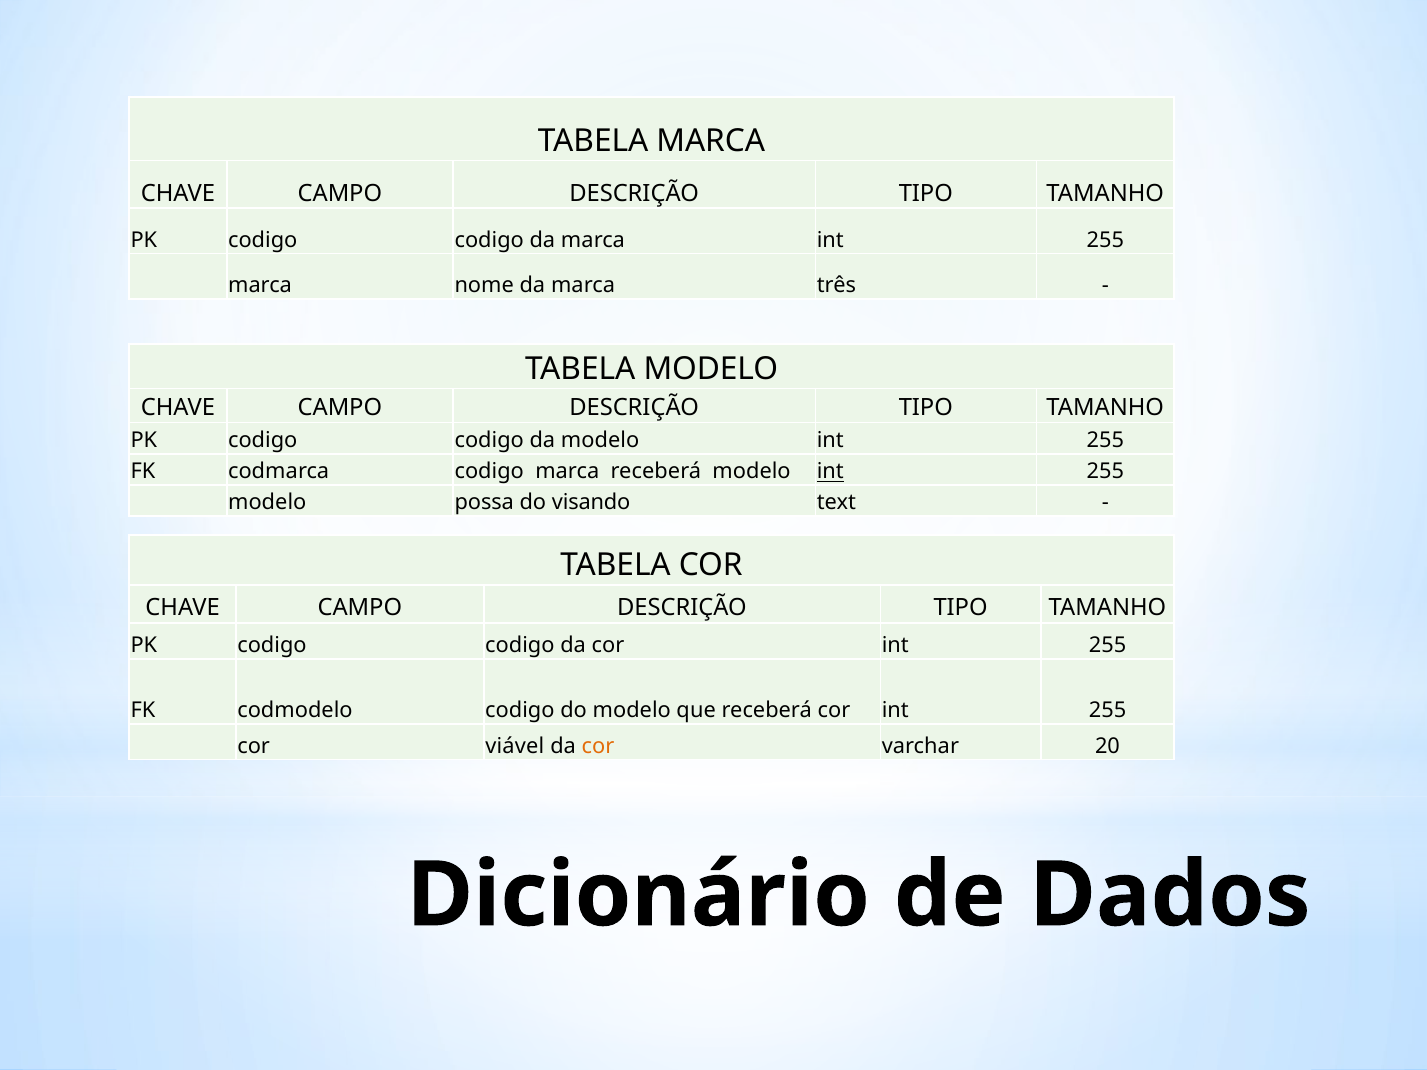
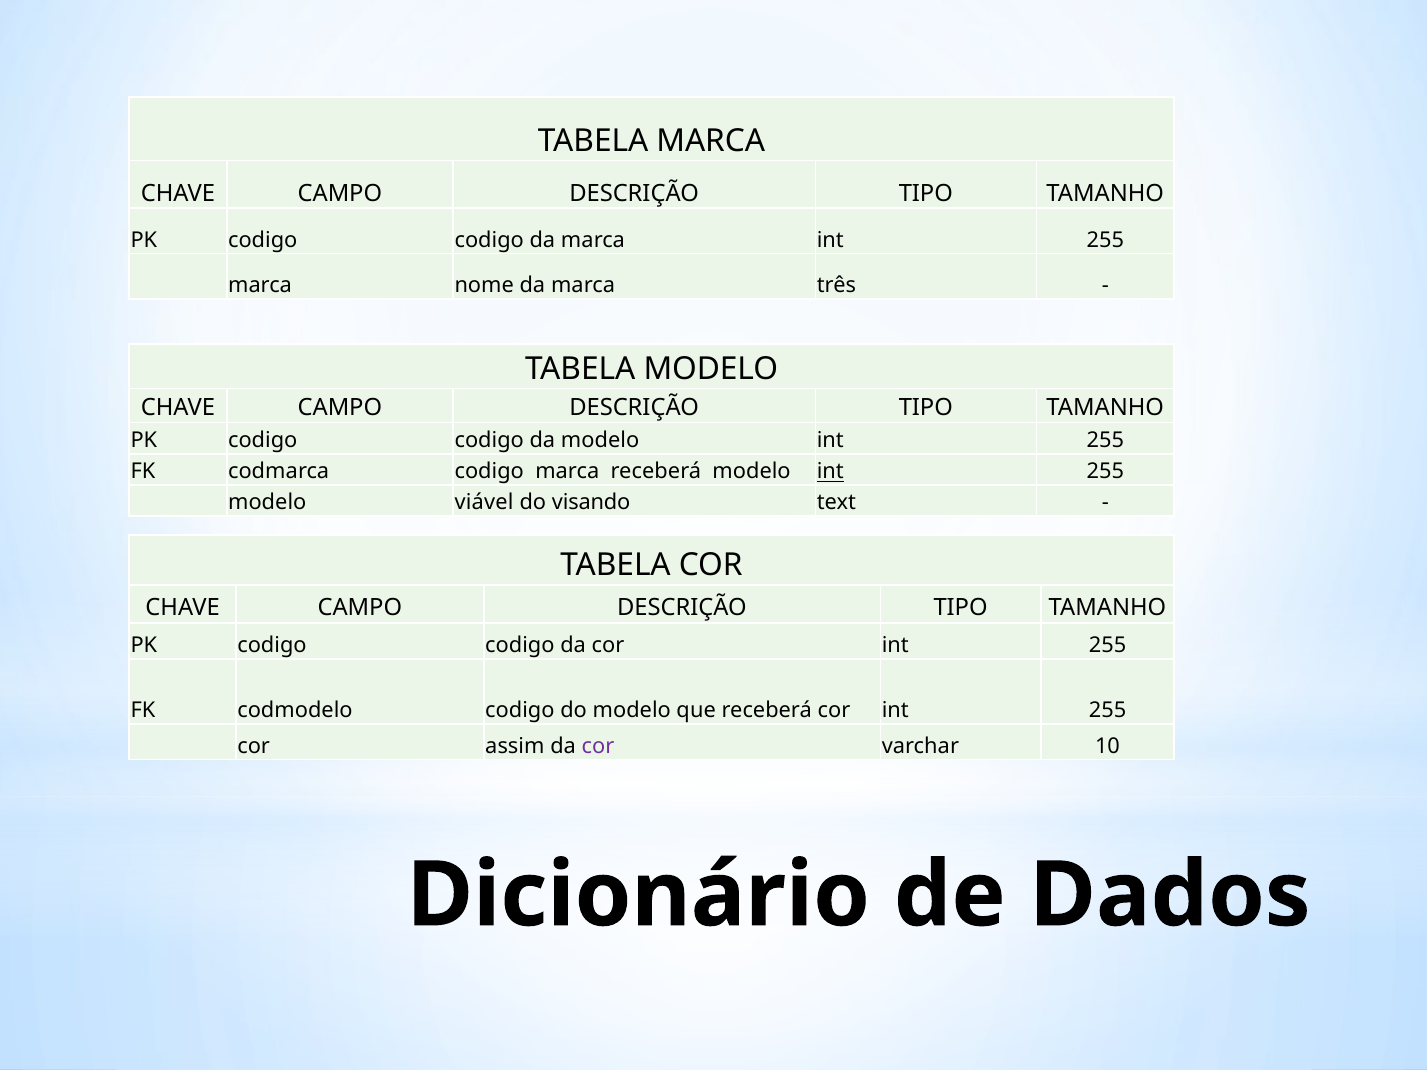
possa: possa -> viável
viável: viável -> assim
cor at (598, 746) colour: orange -> purple
20: 20 -> 10
